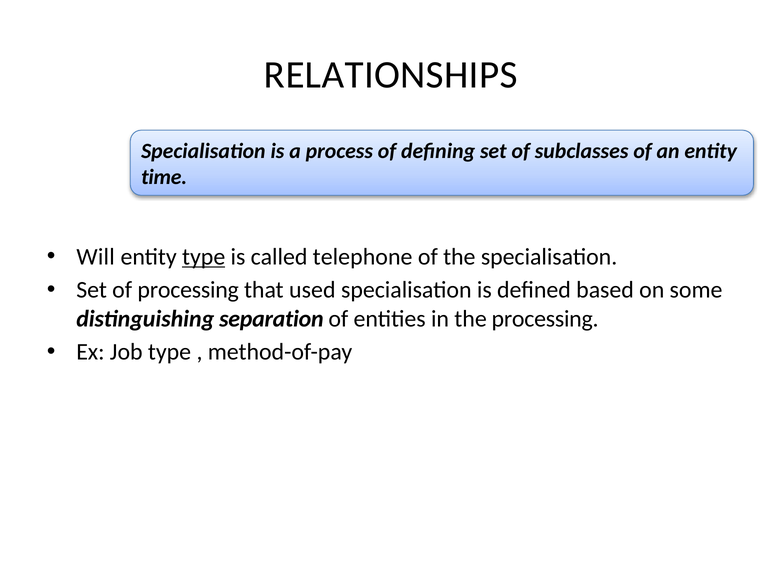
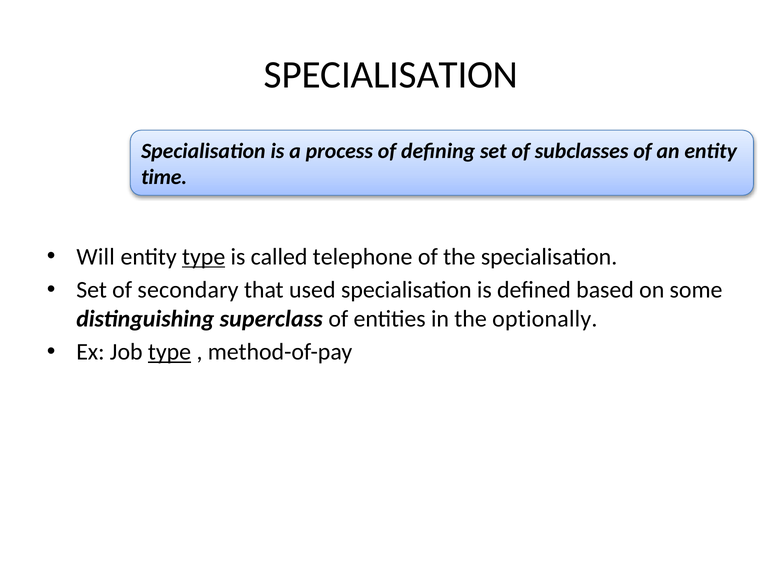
RELATIONSHIPS at (391, 75): RELATIONSHIPS -> SPECIALISATION
of processing: processing -> secondary
separation: separation -> superclass
the processing: processing -> optionally
type at (170, 352) underline: none -> present
